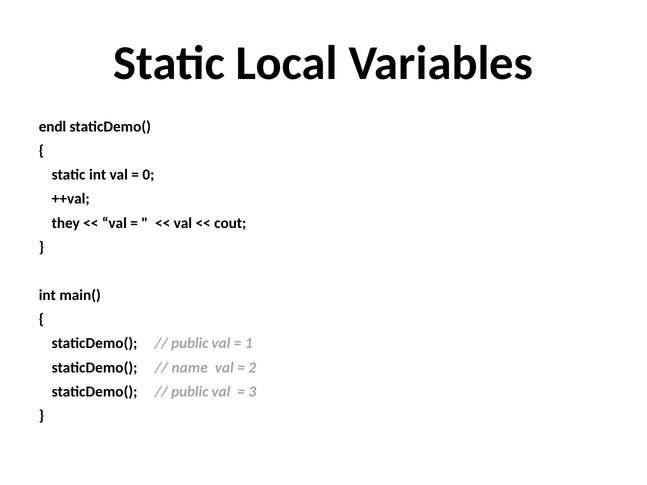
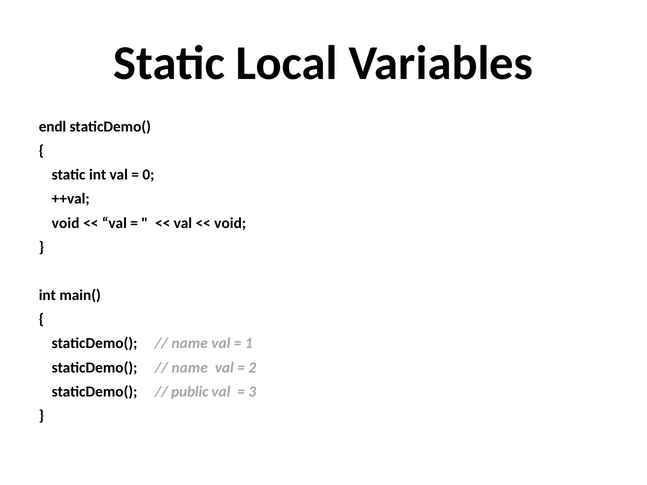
they at (66, 223): they -> void
cout at (230, 223): cout -> void
public at (190, 344): public -> name
